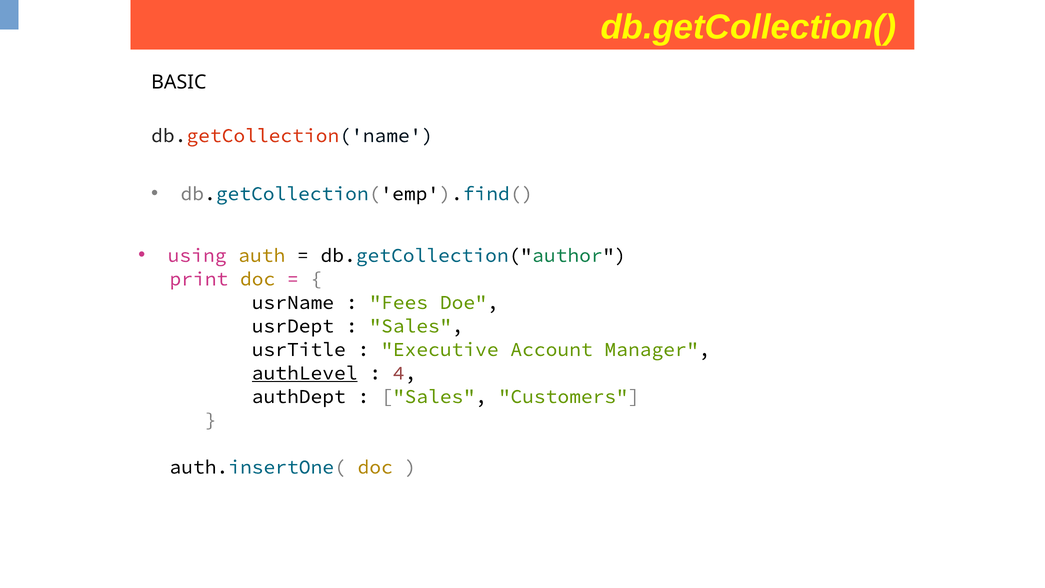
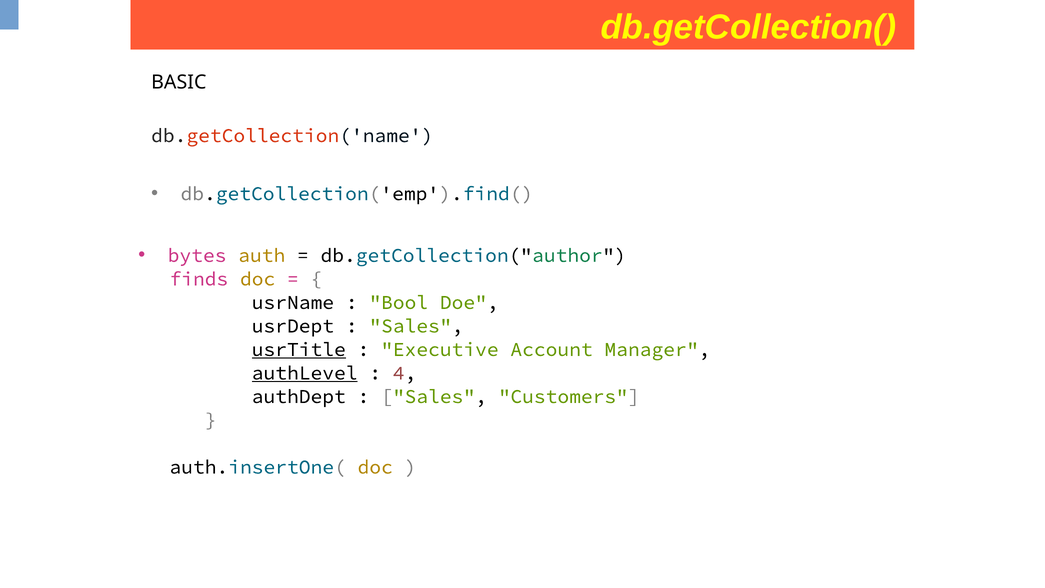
using: using -> bytes
print: print -> finds
Fees: Fees -> Bool
usrTitle underline: none -> present
